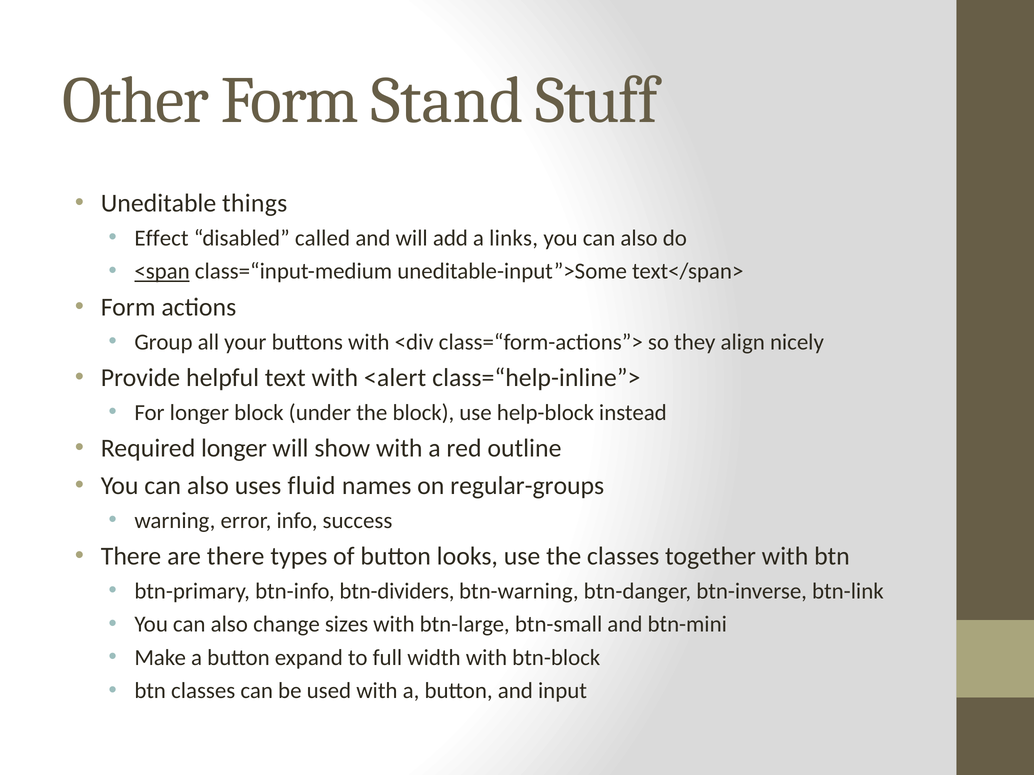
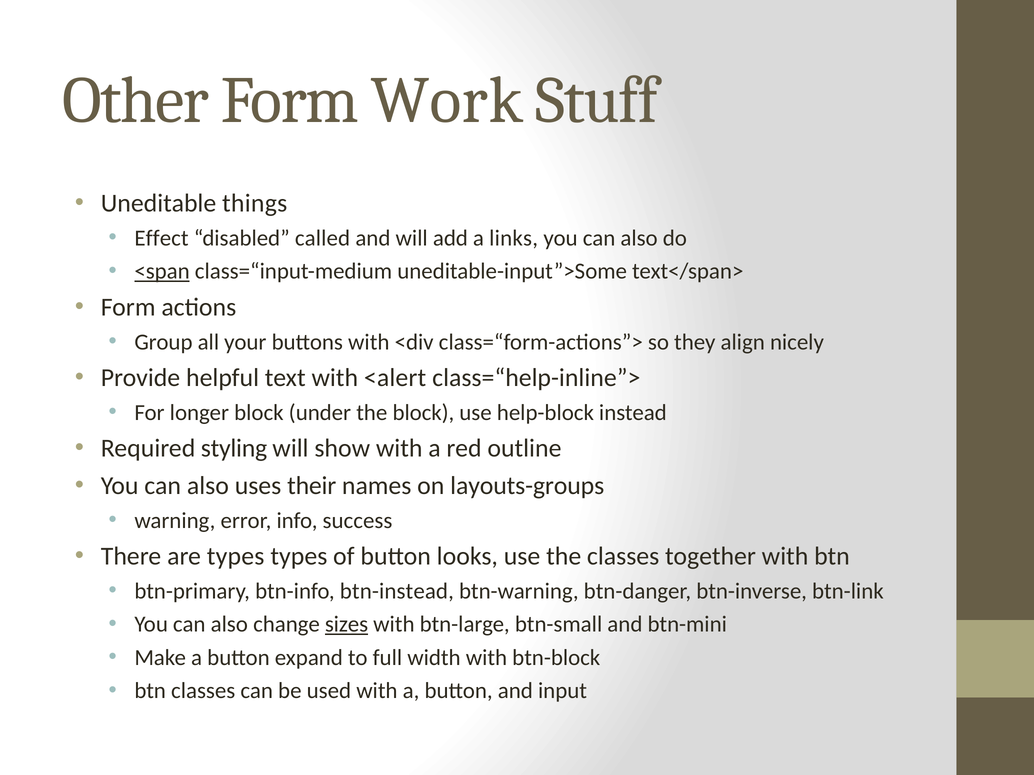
Stand: Stand -> Work
Required longer: longer -> styling
fluid: fluid -> their
regular-groups: regular-groups -> layouts-groups
are there: there -> types
btn-dividers: btn-dividers -> btn-instead
sizes underline: none -> present
